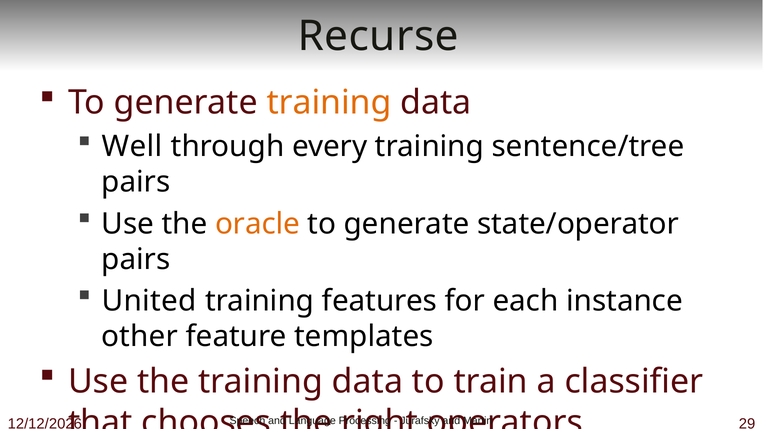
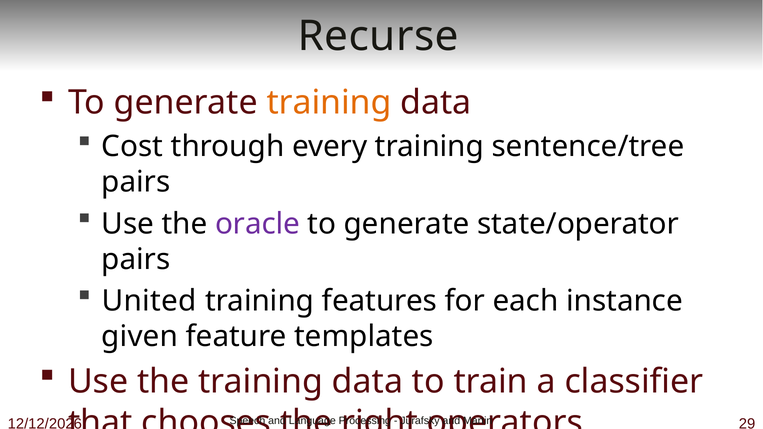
Well: Well -> Cost
oracle colour: orange -> purple
other: other -> given
